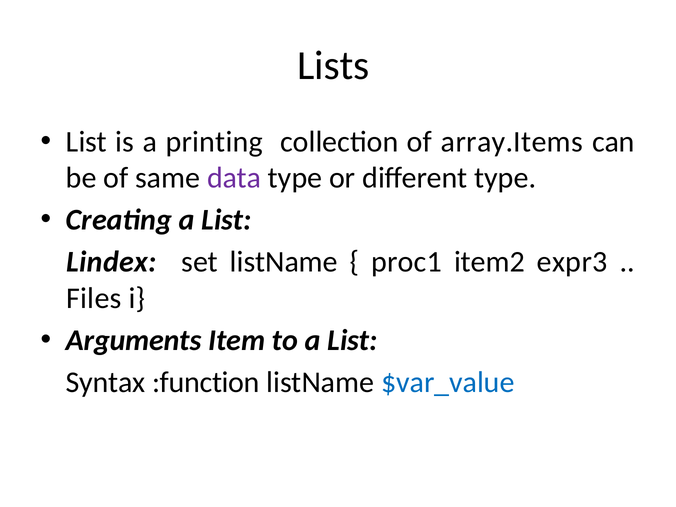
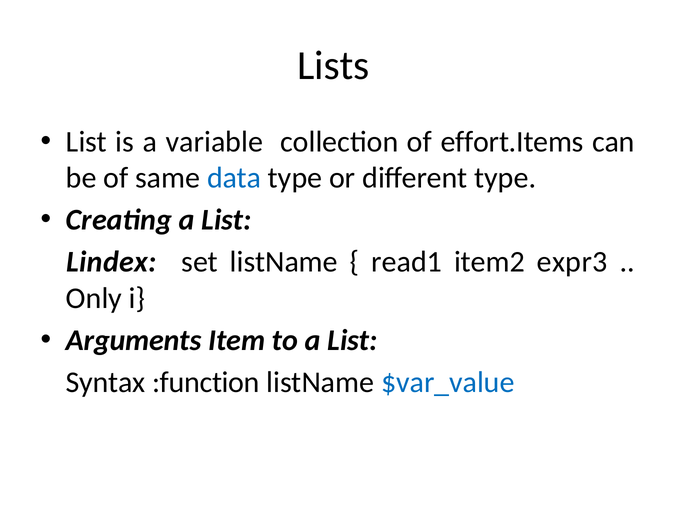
printing: printing -> variable
array.Items: array.Items -> effort.Items
data colour: purple -> blue
proc1: proc1 -> read1
Files: Files -> Only
